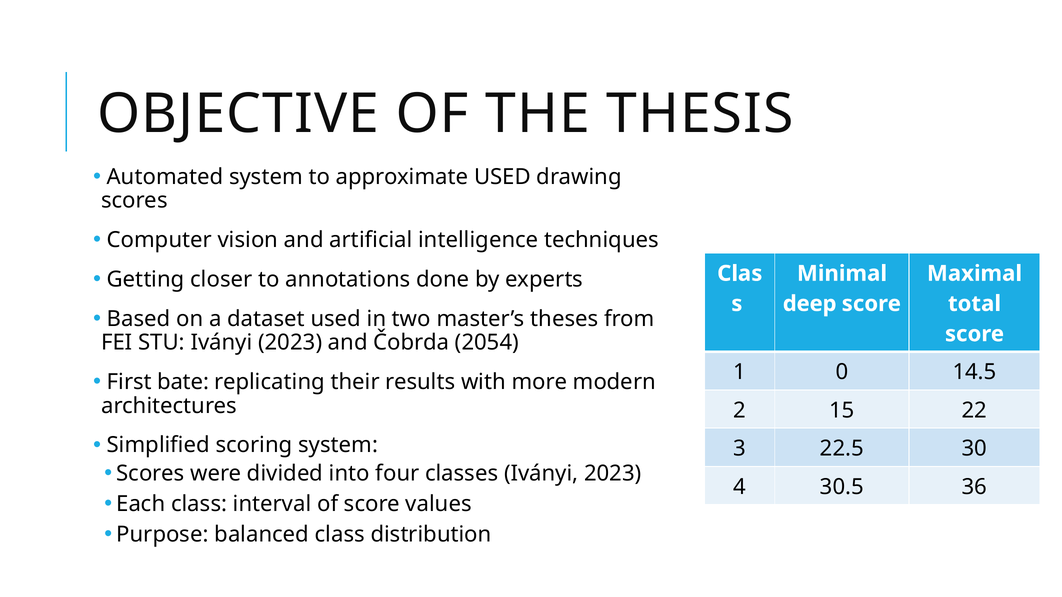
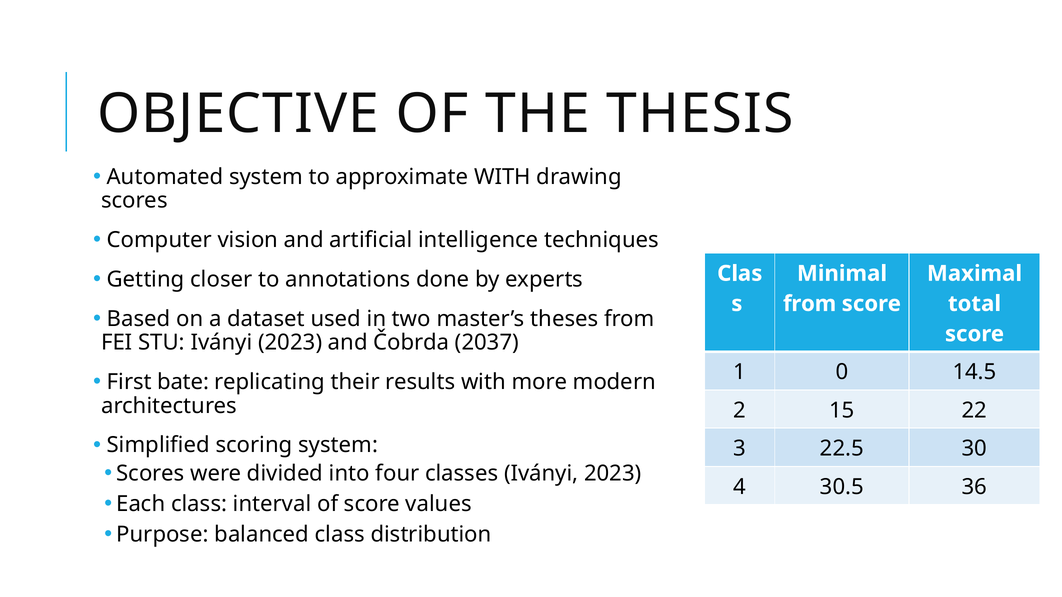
approximate USED: USED -> WITH
deep at (810, 304): deep -> from
2054: 2054 -> 2037
